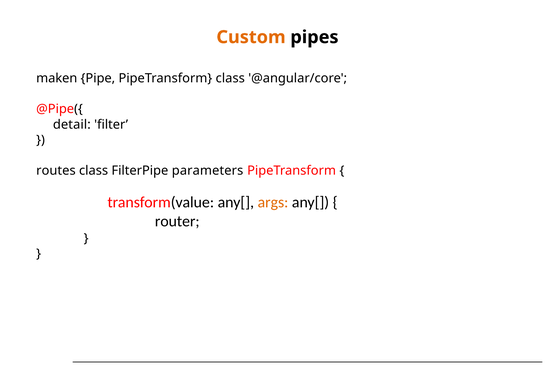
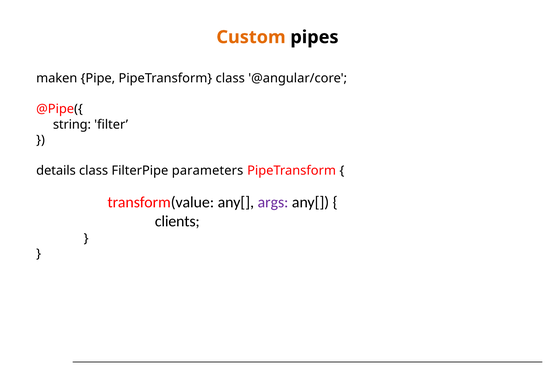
detail: detail -> string
routes: routes -> details
args colour: orange -> purple
router: router -> clients
